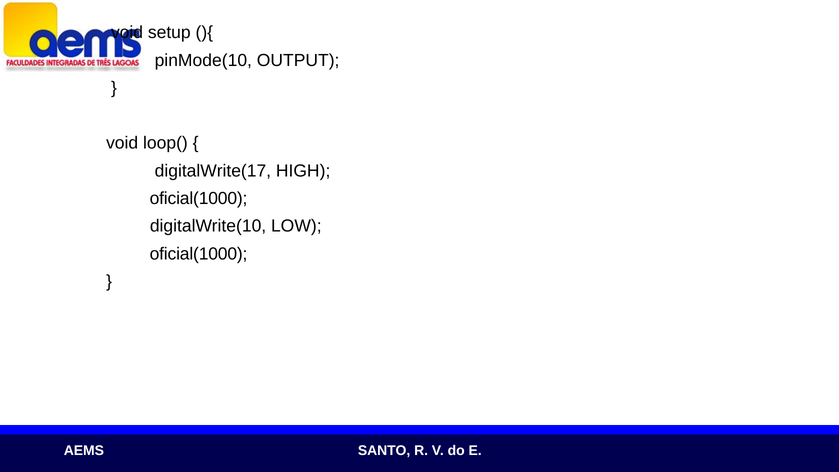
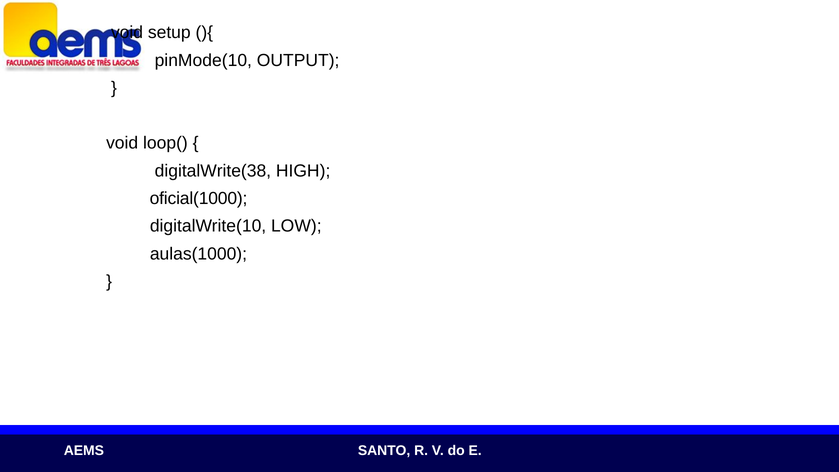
digitalWrite(17: digitalWrite(17 -> digitalWrite(38
oficial(1000 at (199, 254): oficial(1000 -> aulas(1000
